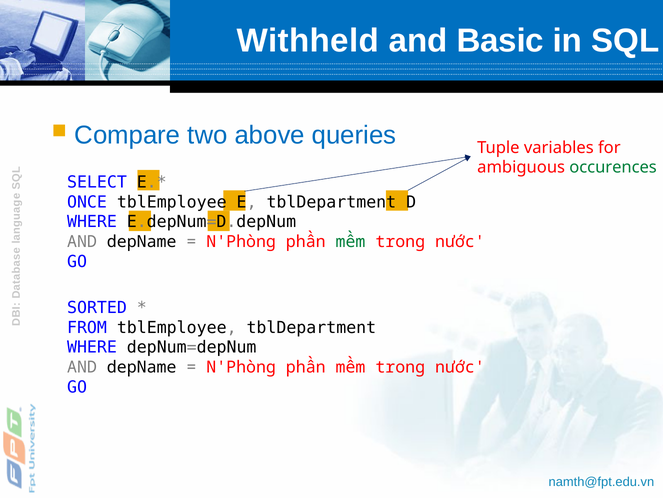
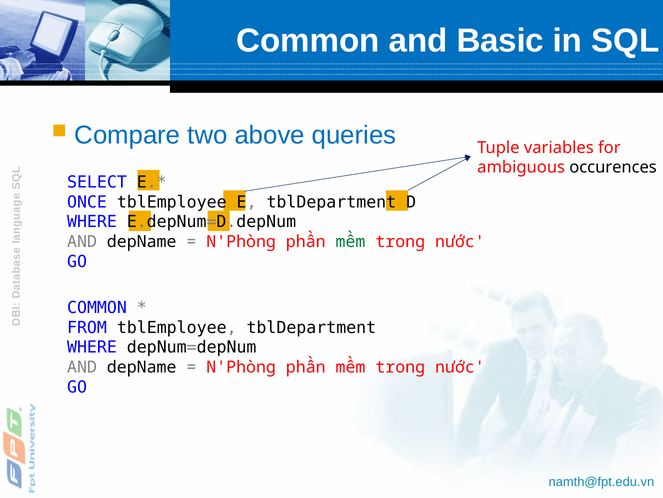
Withheld at (308, 41): Withheld -> Common
occurences colour: green -> black
SORTED at (97, 307): SORTED -> COMMON
